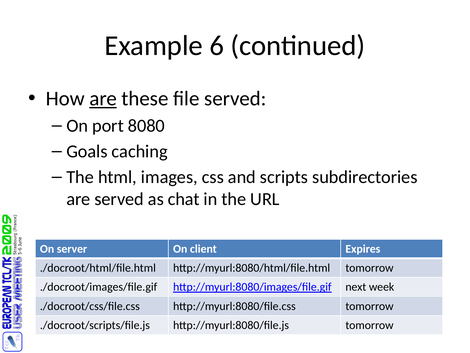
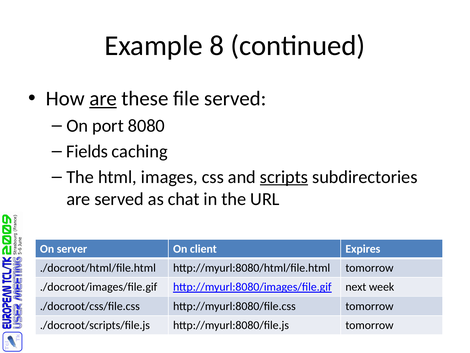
6: 6 -> 8
Goals: Goals -> Fields
scripts underline: none -> present
